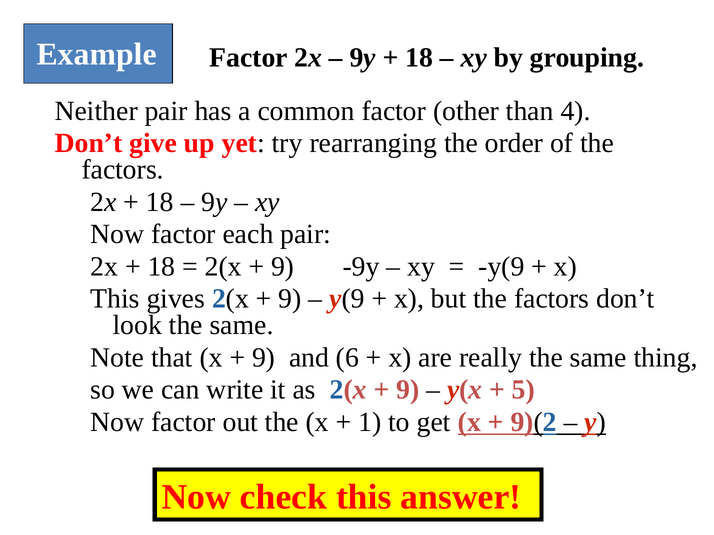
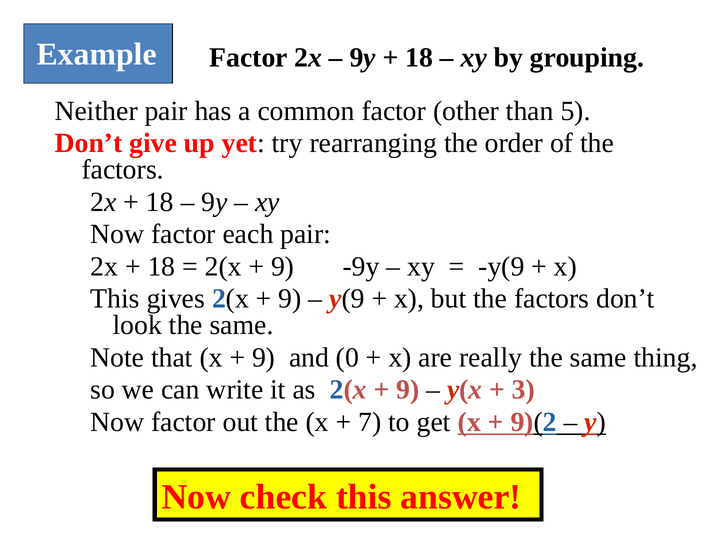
4: 4 -> 5
6: 6 -> 0
5: 5 -> 3
1: 1 -> 7
